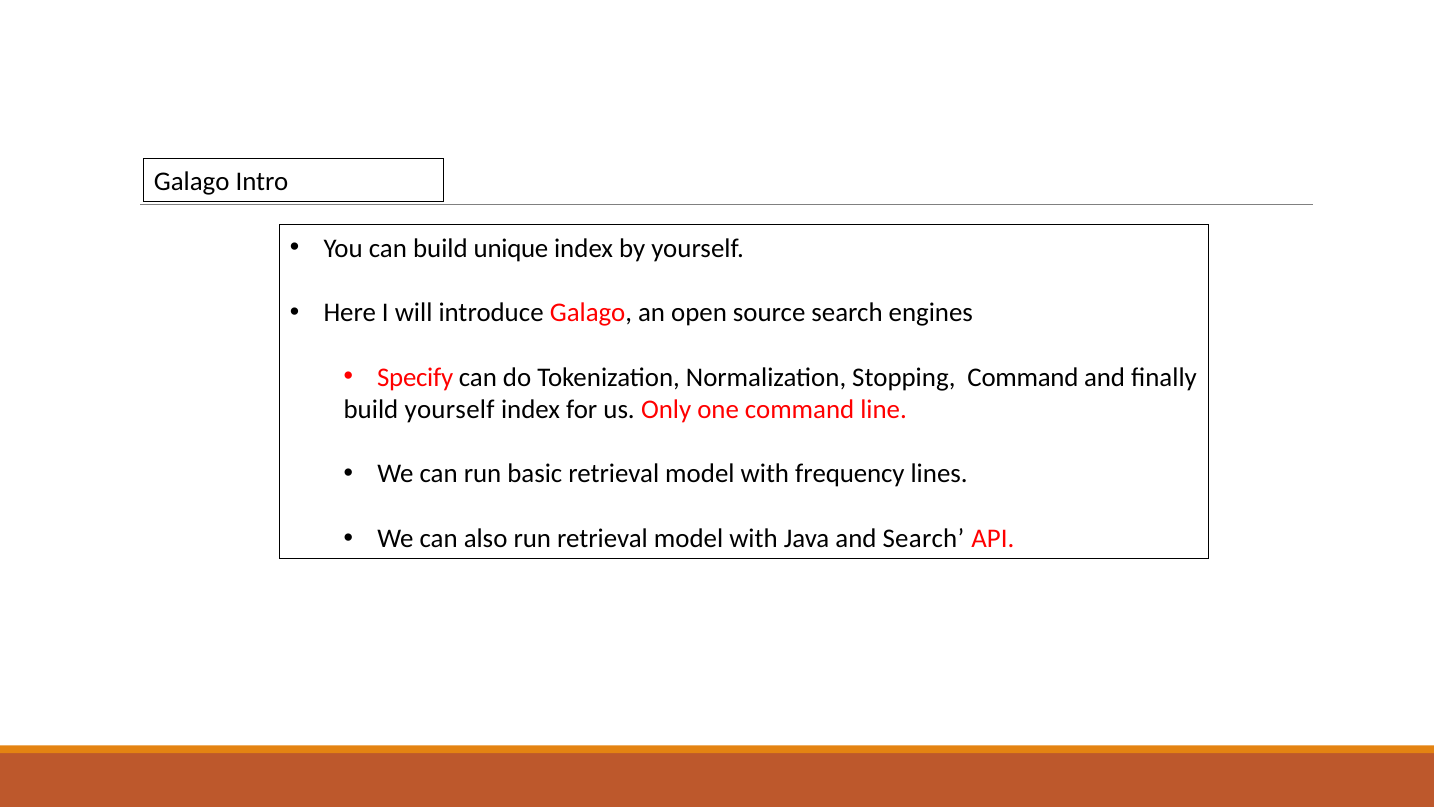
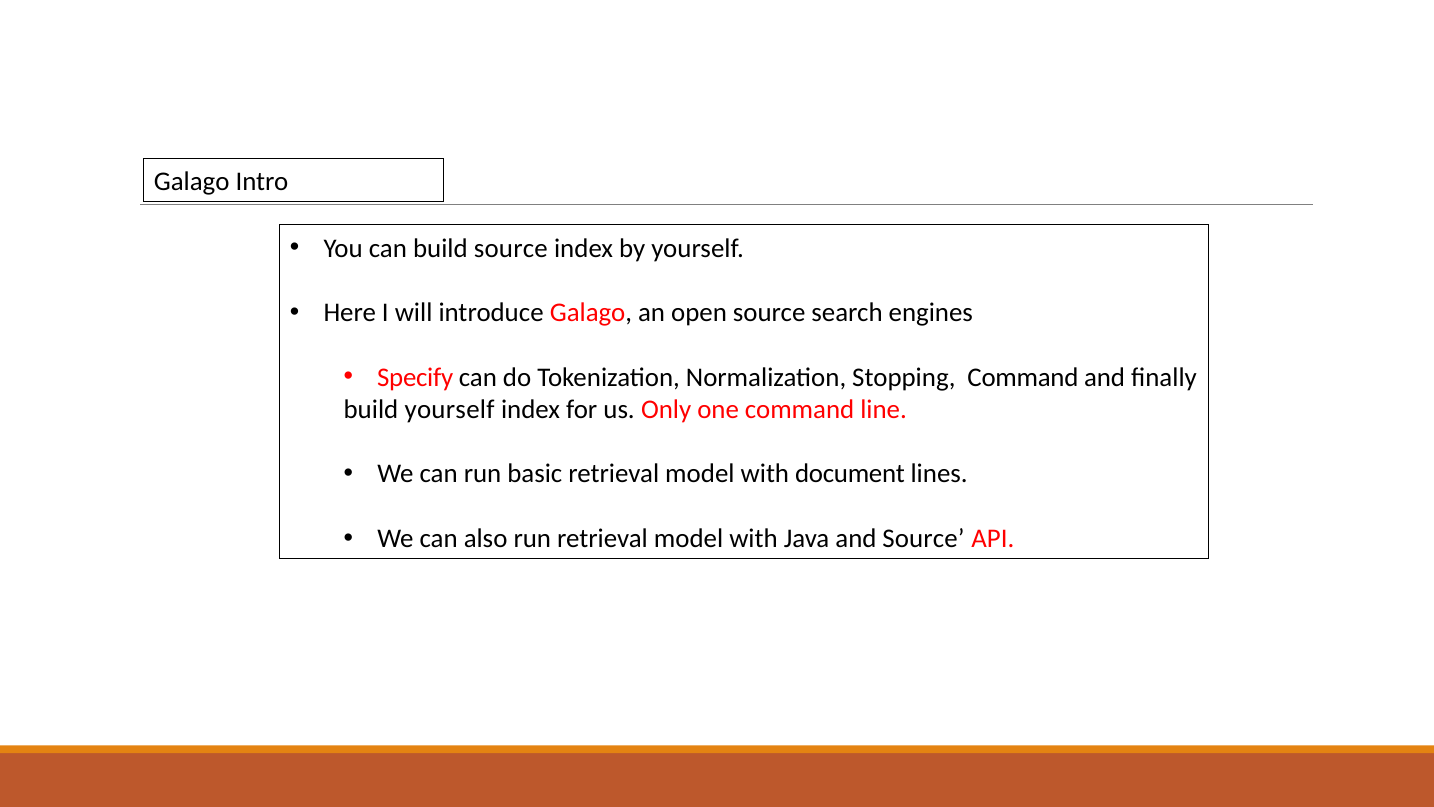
build unique: unique -> source
frequency: frequency -> document
and Search: Search -> Source
